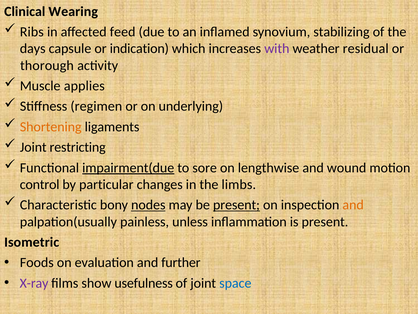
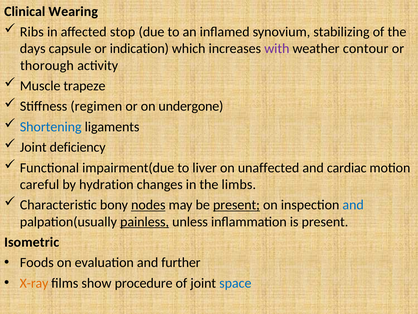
feed: feed -> stop
residual: residual -> contour
applies: applies -> trapeze
underlying: underlying -> undergone
Shortening colour: orange -> blue
restricting: restricting -> deficiency
impairment(due underline: present -> none
sore: sore -> liver
lengthwise: lengthwise -> unaffected
wound: wound -> cardiac
control: control -> careful
particular: particular -> hydration
and at (353, 205) colour: orange -> blue
painless underline: none -> present
X-ray colour: purple -> orange
usefulness: usefulness -> procedure
